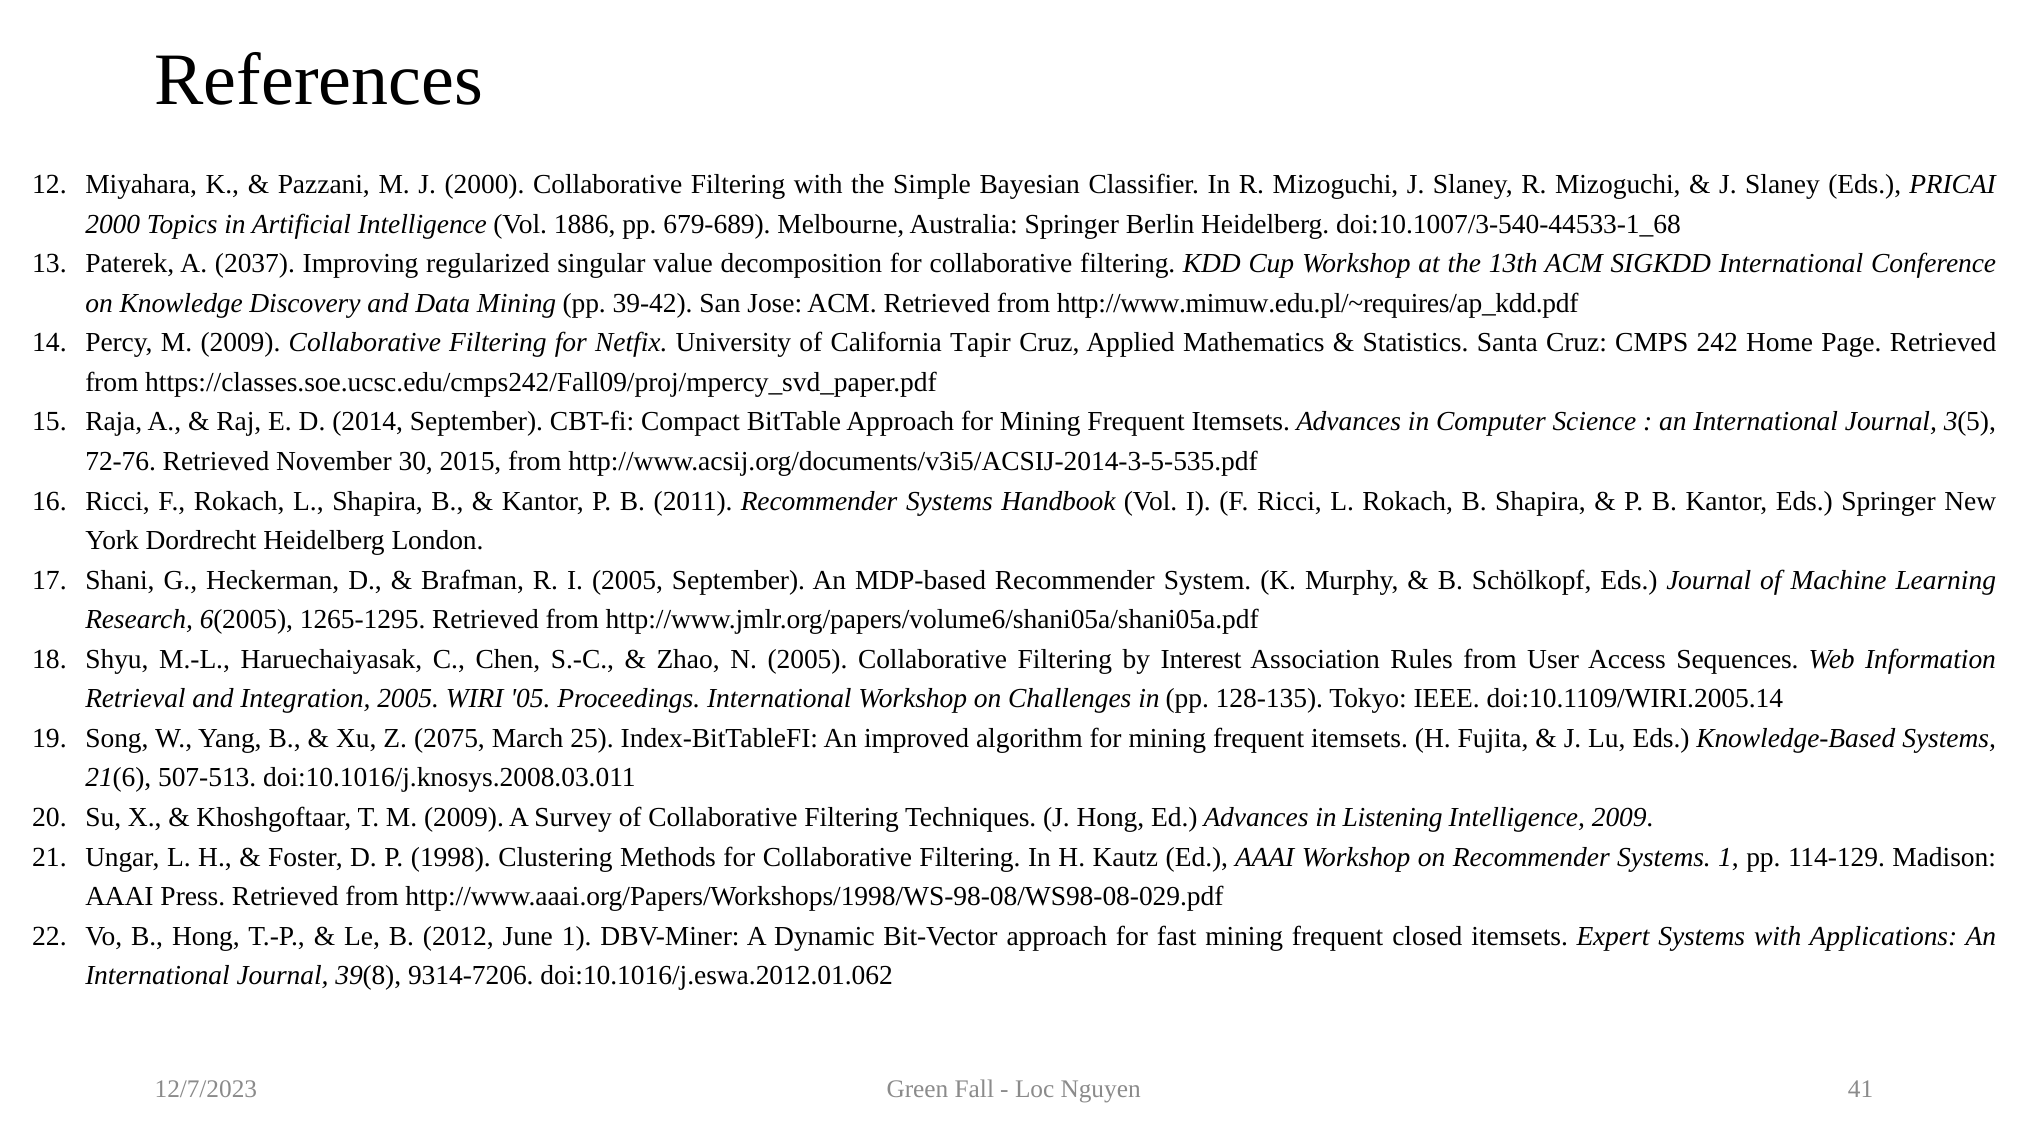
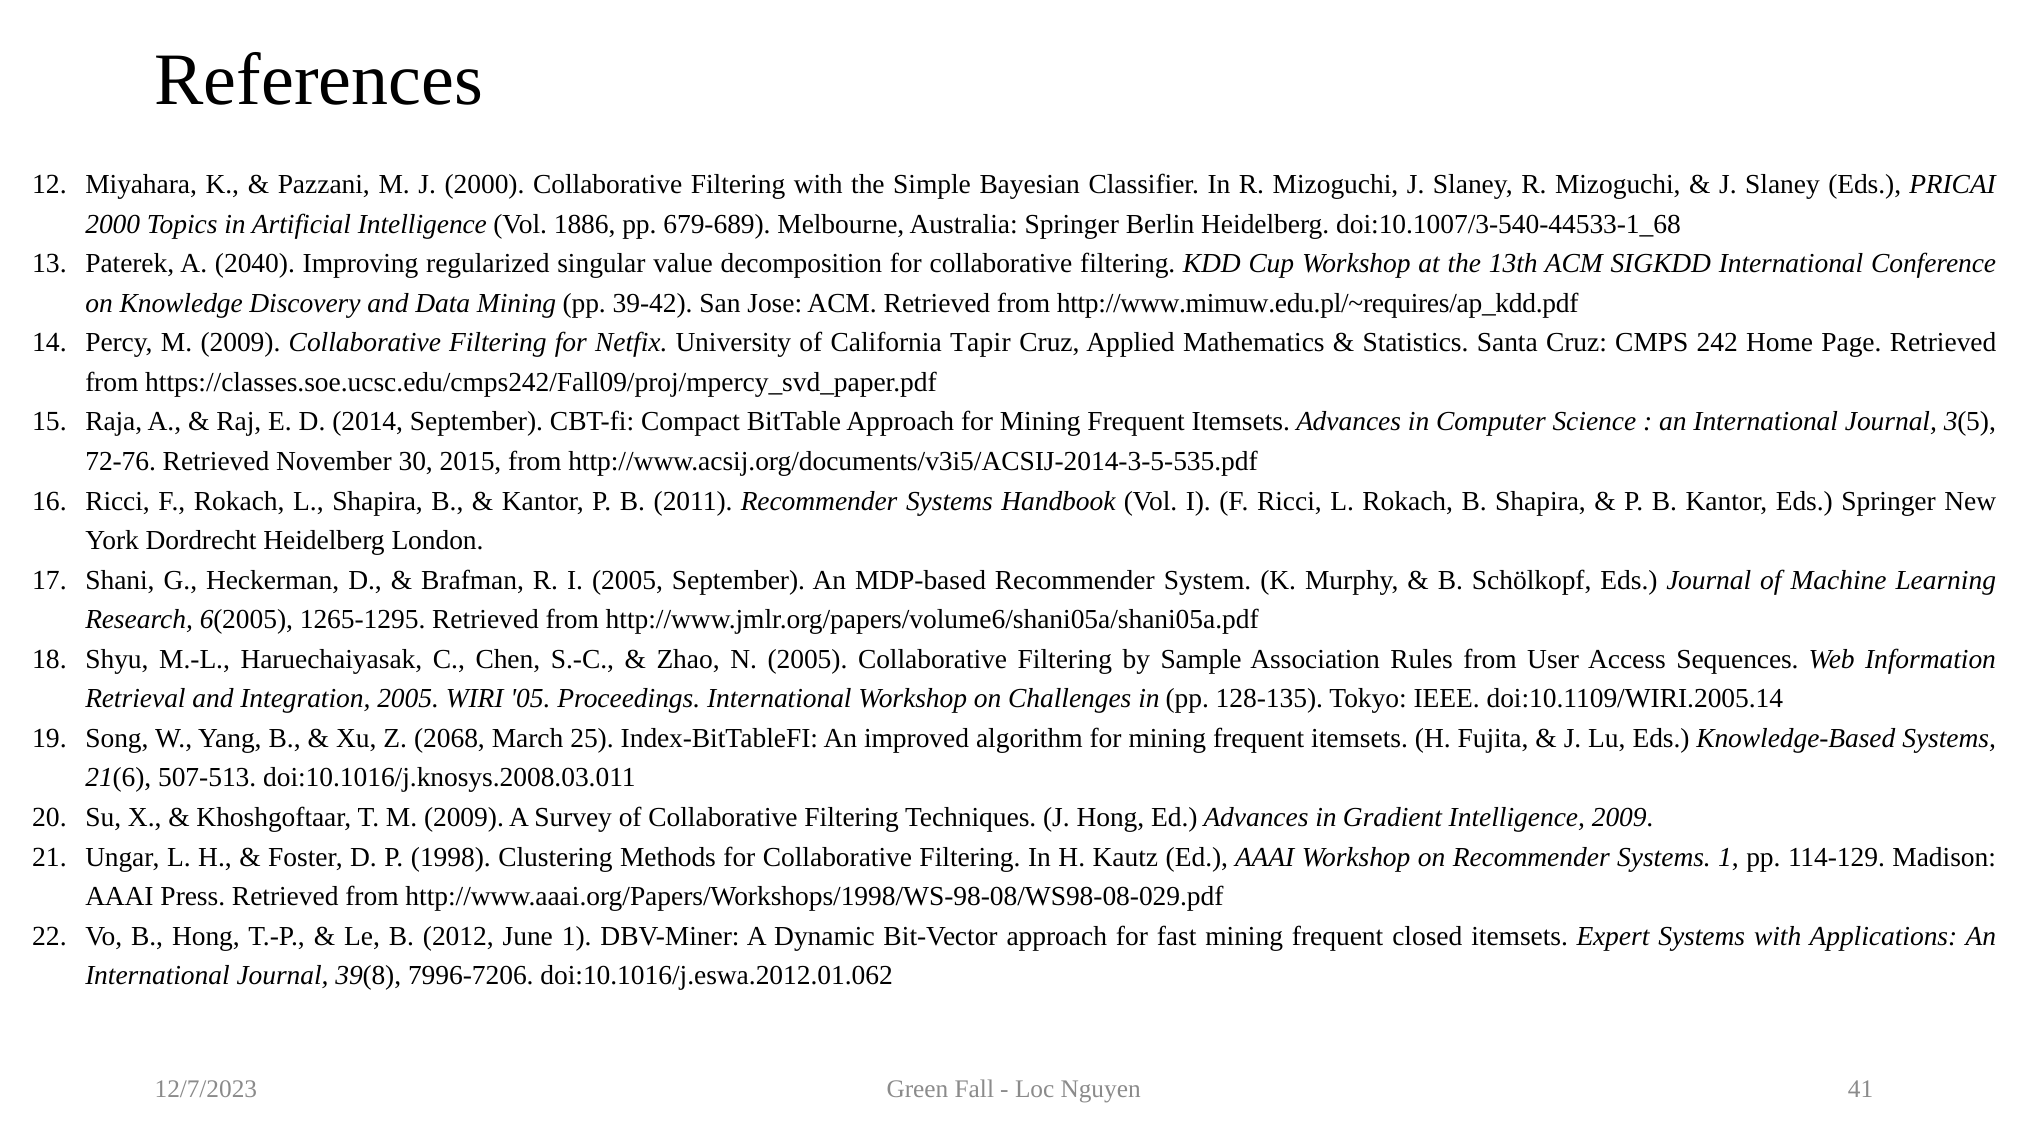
2037: 2037 -> 2040
Interest: Interest -> Sample
2075: 2075 -> 2068
Listening: Listening -> Gradient
9314-7206: 9314-7206 -> 7996-7206
